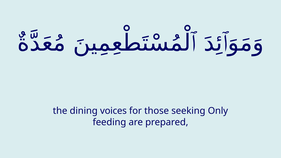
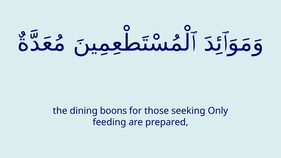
voices: voices -> boons
